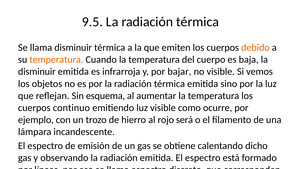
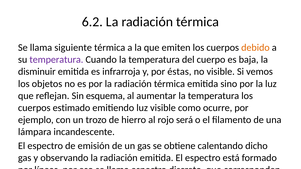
9.5: 9.5 -> 6.2
llama disminuir: disminuir -> siguiente
temperatura at (56, 60) colour: orange -> purple
bajar: bajar -> éstas
cuerpos continuo: continuo -> estimado
